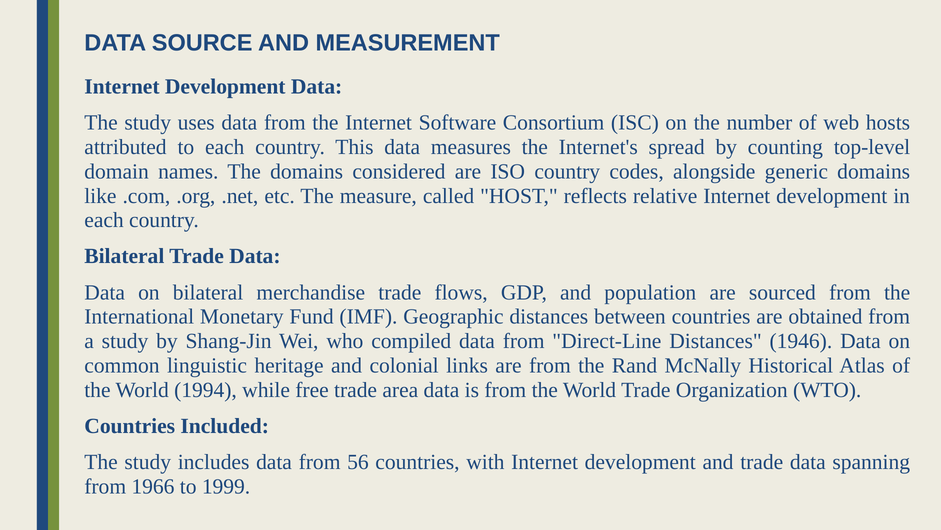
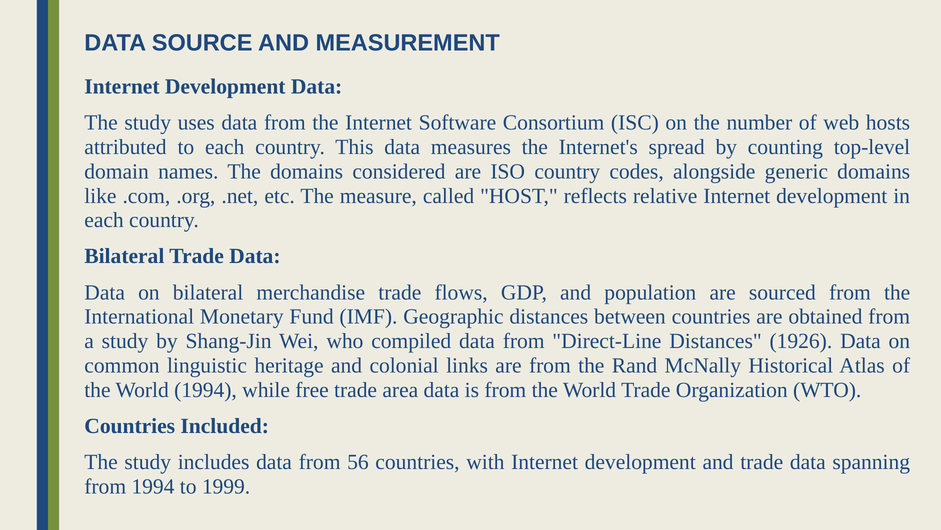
1946: 1946 -> 1926
from 1966: 1966 -> 1994
